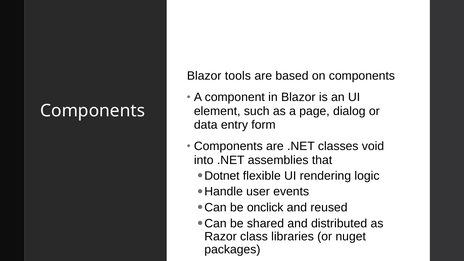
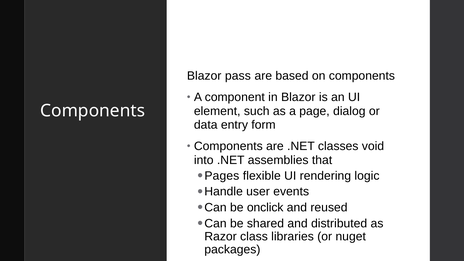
tools: tools -> pass
Dotnet: Dotnet -> Pages
